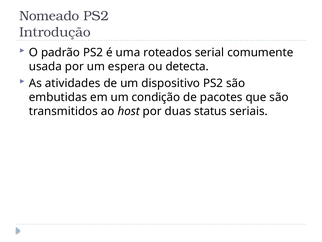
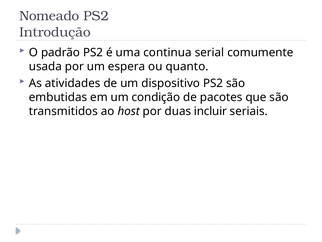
roteados: roteados -> continua
detecta: detecta -> quanto
status: status -> incluir
